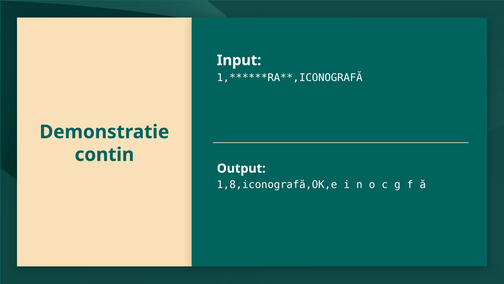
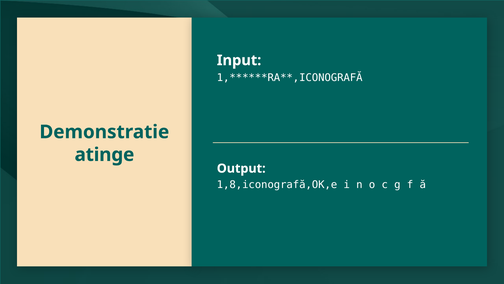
contin: contin -> atinge
